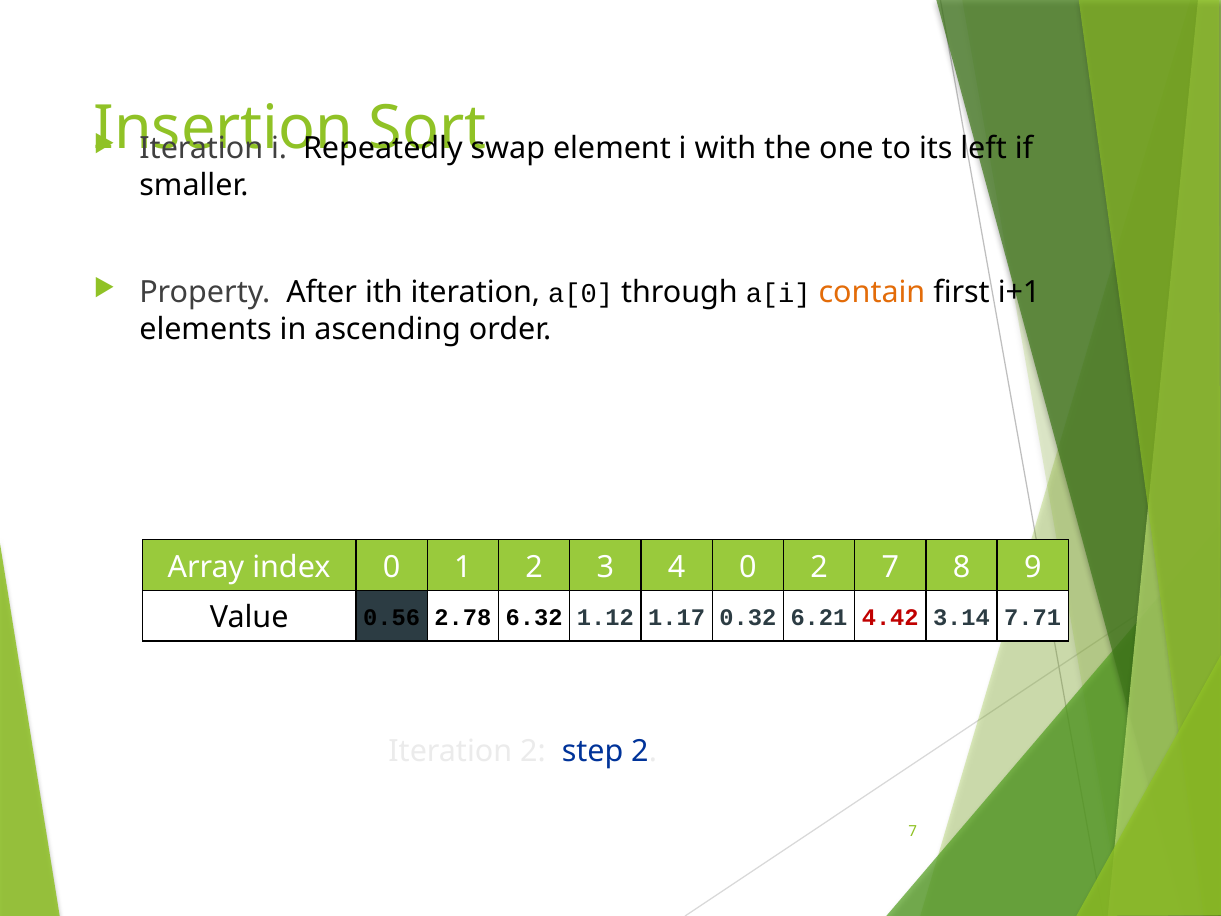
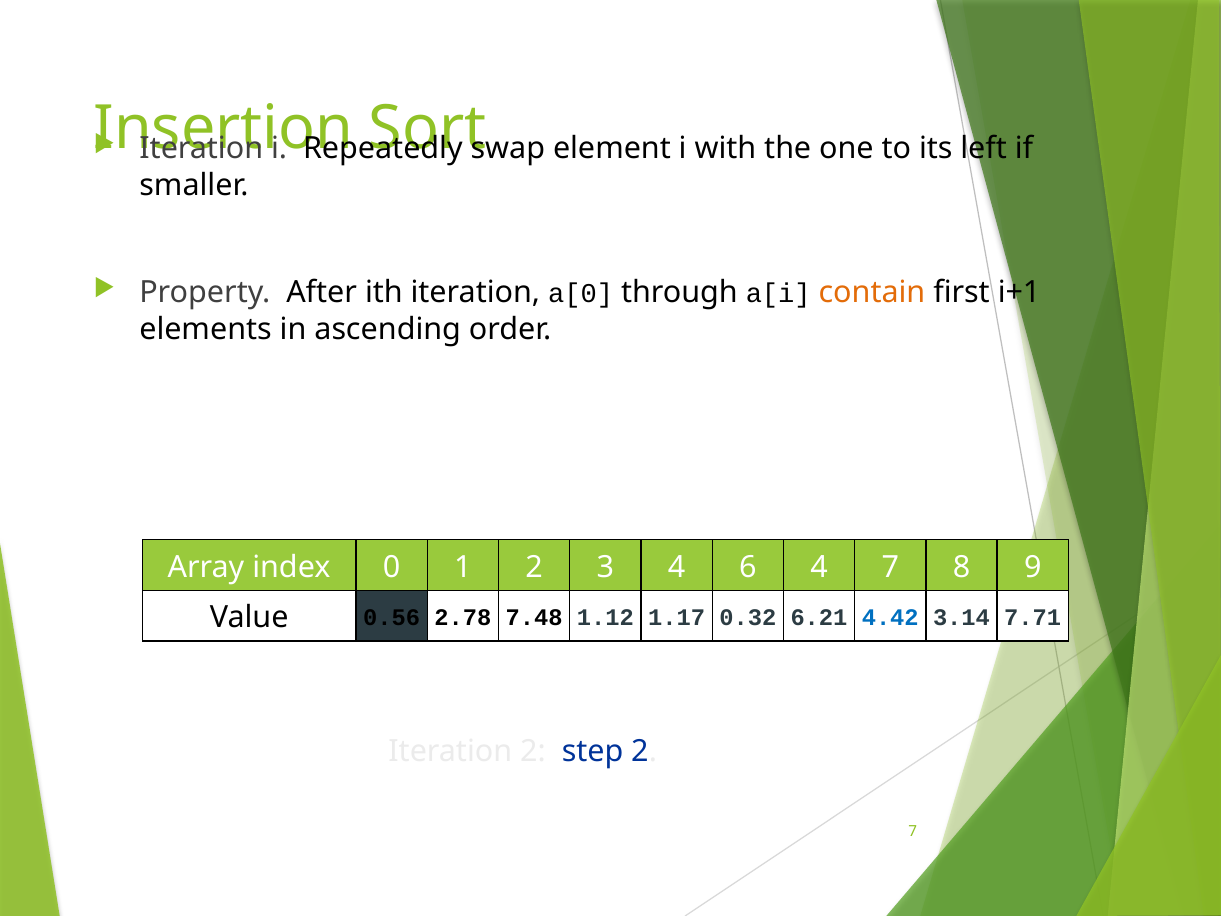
4 0: 0 -> 6
index 2: 2 -> 4
6.32: 6.32 -> 7.48
4.42 colour: red -> blue
